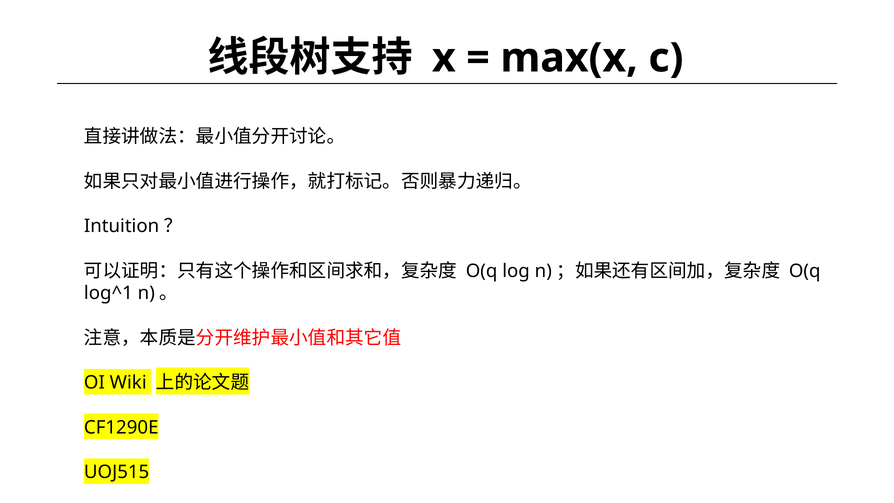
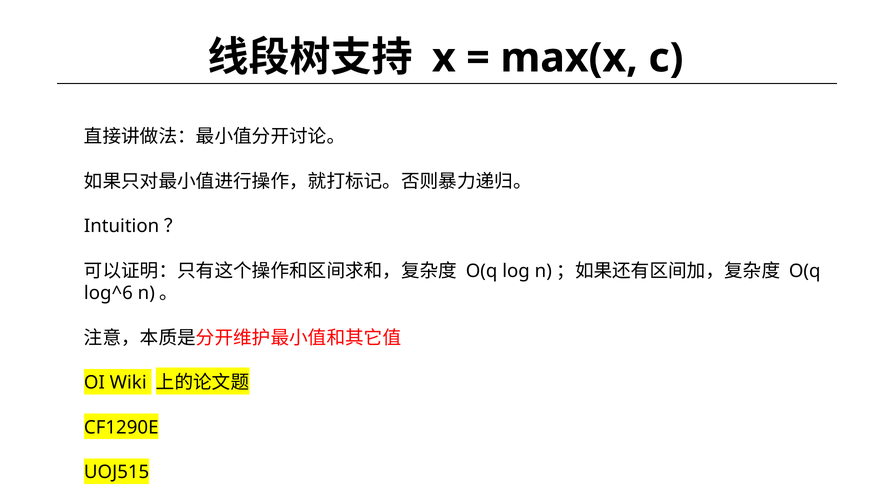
log^1: log^1 -> log^6
